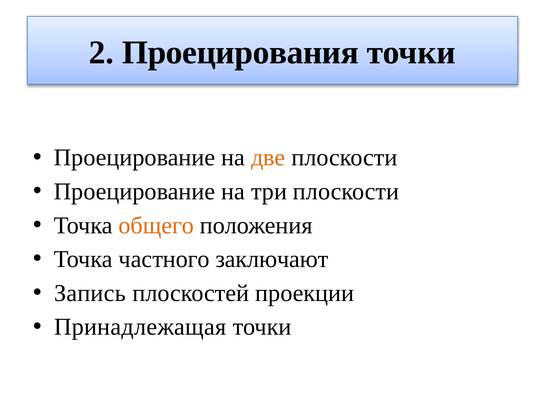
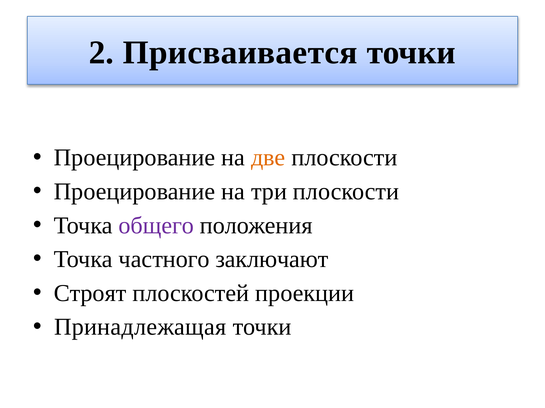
Проецирования: Проецирования -> Присваивается
общего colour: orange -> purple
Запись: Запись -> Строят
